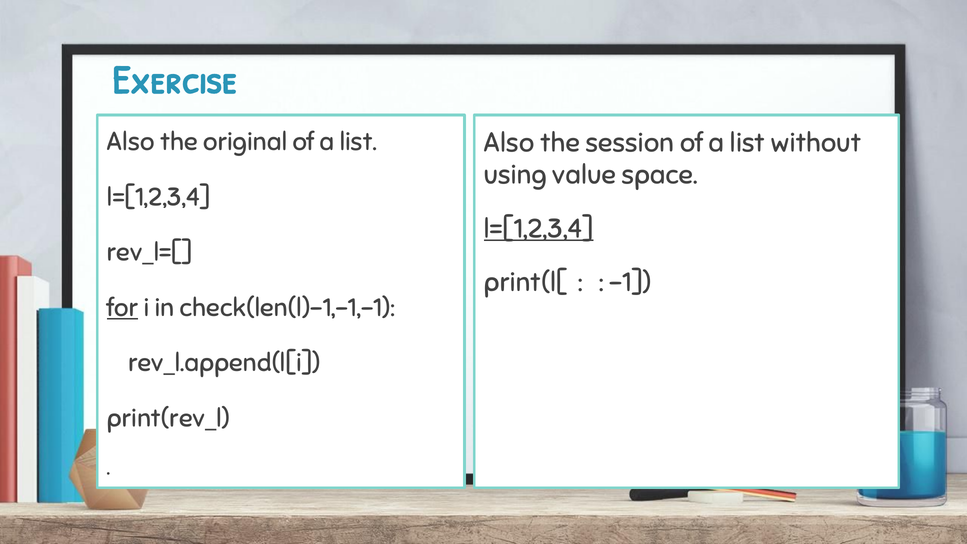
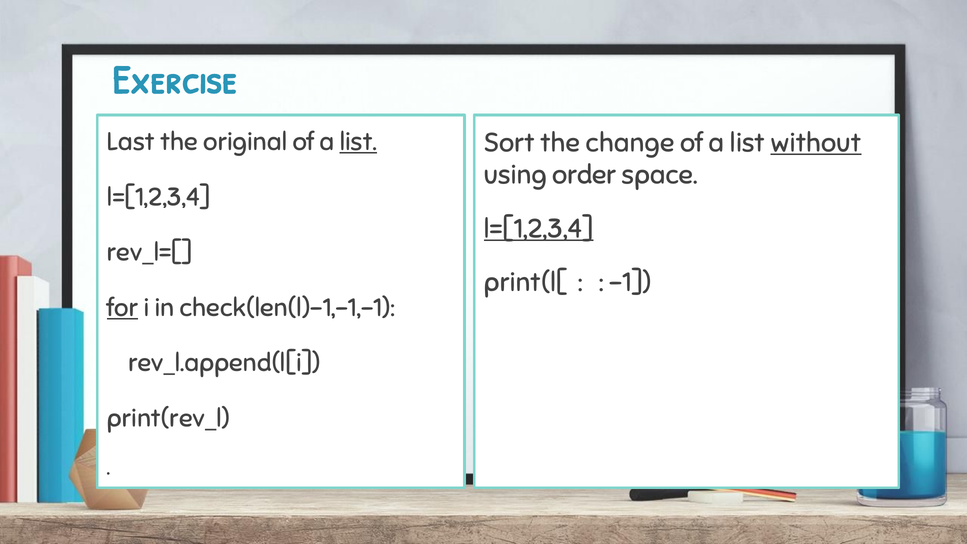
Also at (131, 142): Also -> Last
list at (358, 142) underline: none -> present
Also at (509, 143): Also -> Sort
session: session -> change
without underline: none -> present
value: value -> order
